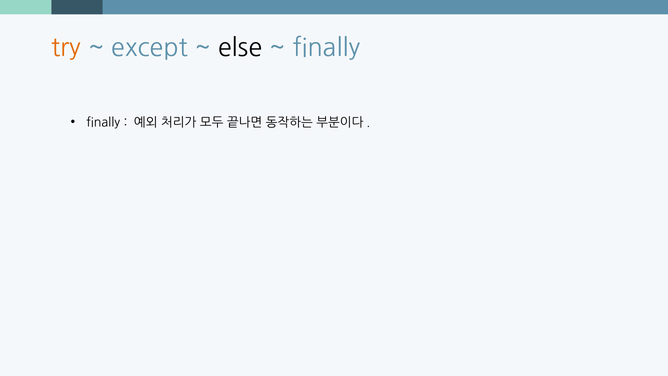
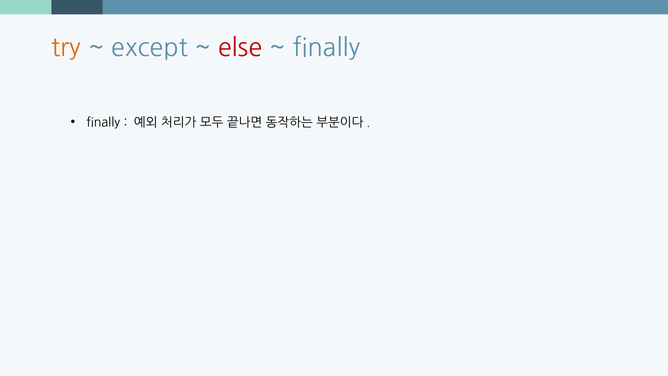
else colour: black -> red
